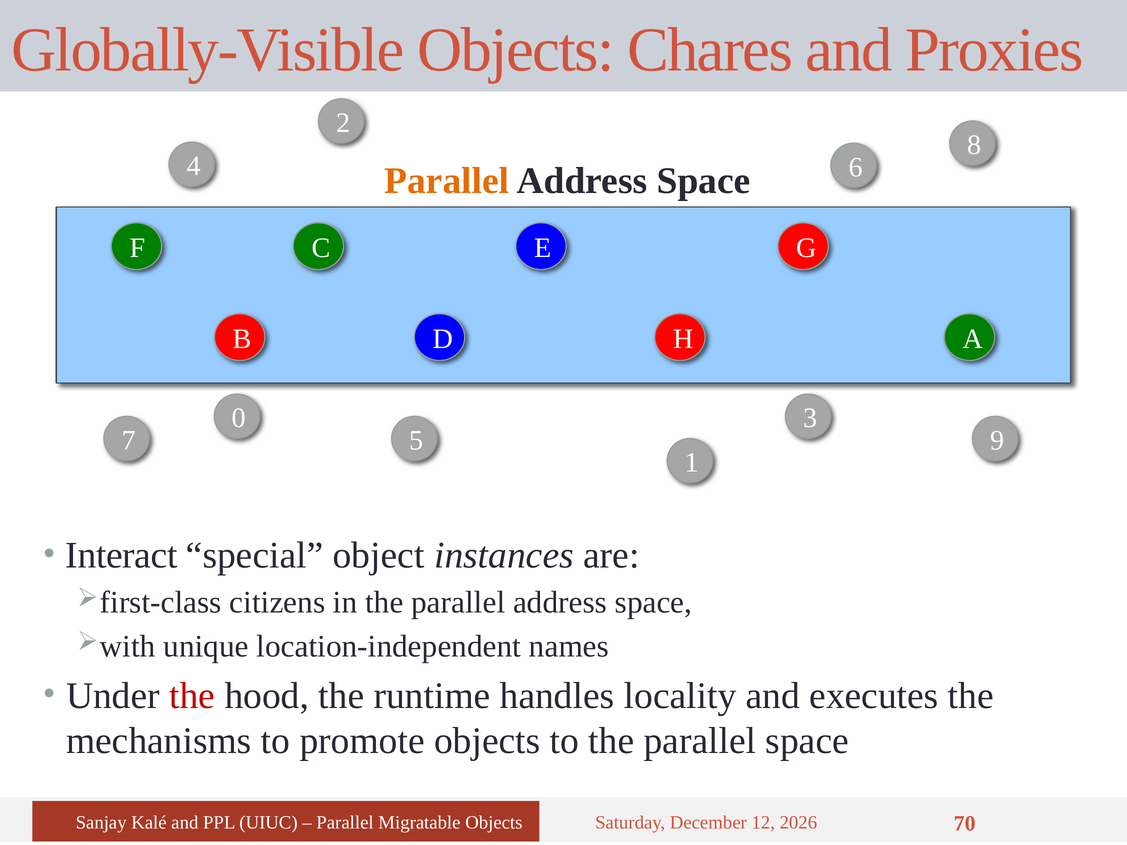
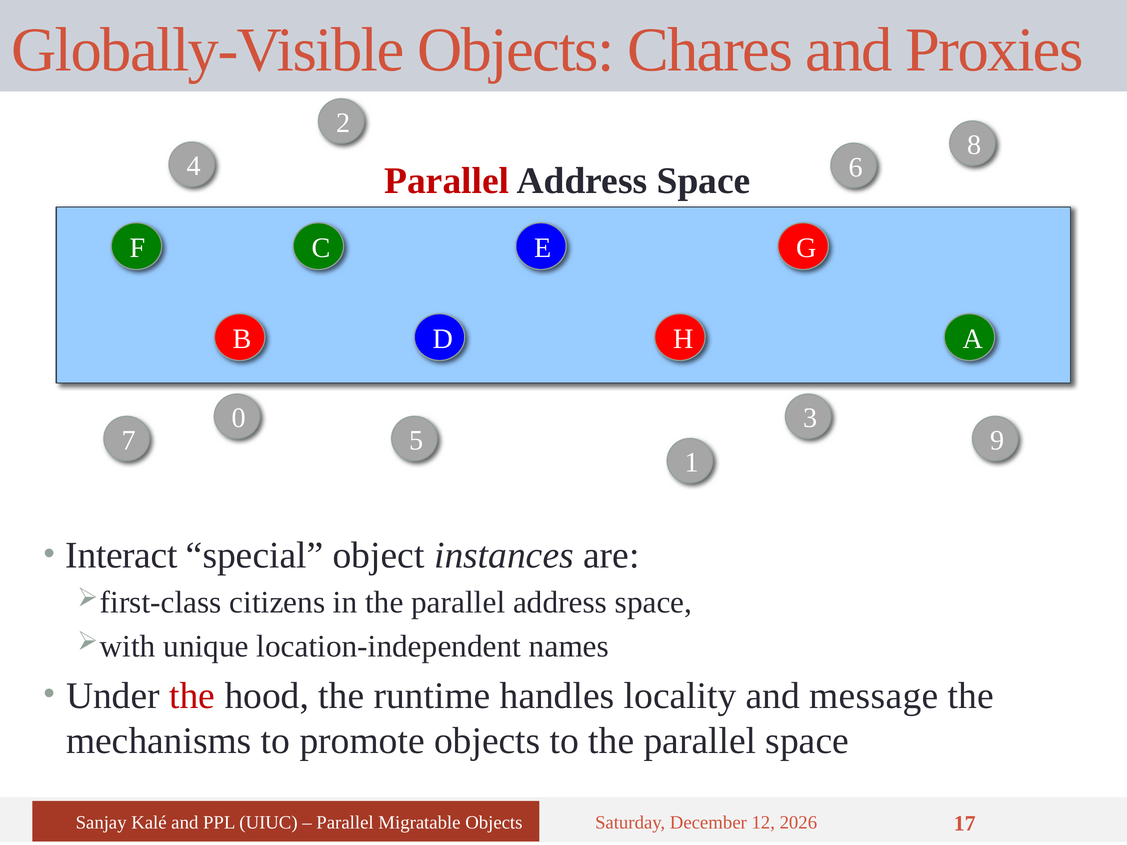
Parallel at (447, 181) colour: orange -> red
executes: executes -> message
70: 70 -> 17
